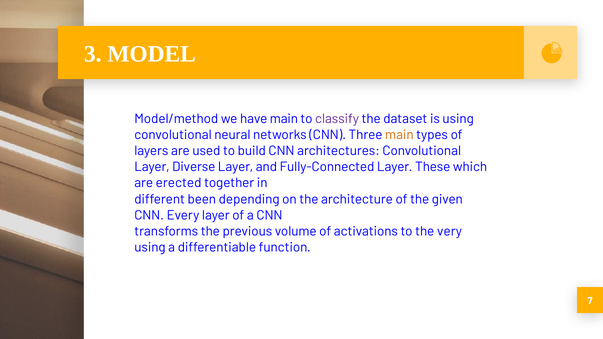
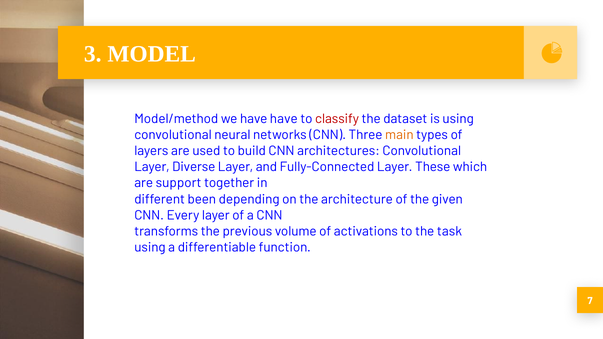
have main: main -> have
classify colour: purple -> red
erected: erected -> support
very: very -> task
